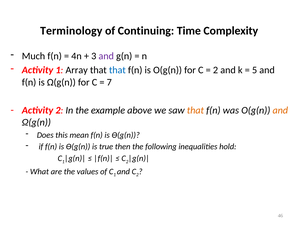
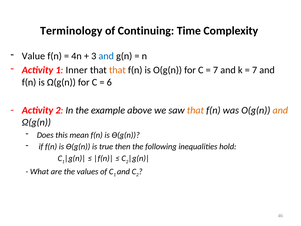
Much: Much -> Value
and at (106, 56) colour: purple -> blue
Array: Array -> Inner
that at (117, 70) colour: blue -> orange
2 at (216, 70): 2 -> 7
5 at (255, 70): 5 -> 7
7: 7 -> 6
